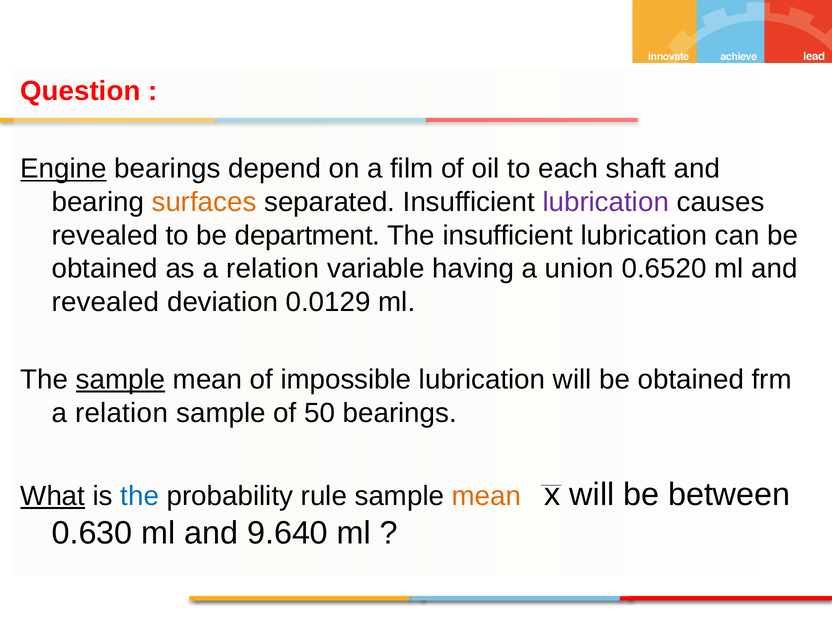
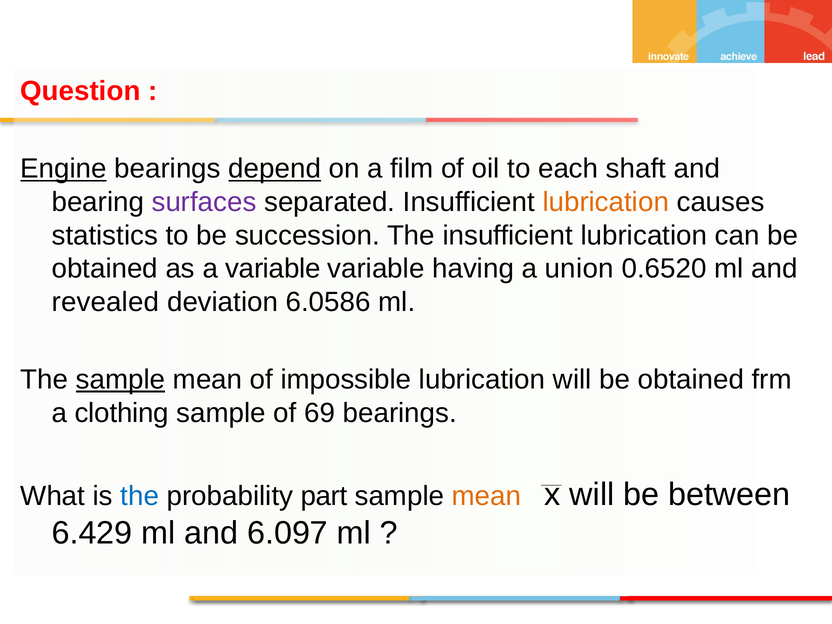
depend underline: none -> present
surfaces colour: orange -> purple
lubrication at (606, 202) colour: purple -> orange
revealed at (105, 235): revealed -> statistics
department: department -> succession
as a relation: relation -> variable
0.0129: 0.0129 -> 6.0586
relation at (122, 413): relation -> clothing
50: 50 -> 69
What underline: present -> none
rule: rule -> part
0.630: 0.630 -> 6.429
9.640: 9.640 -> 6.097
